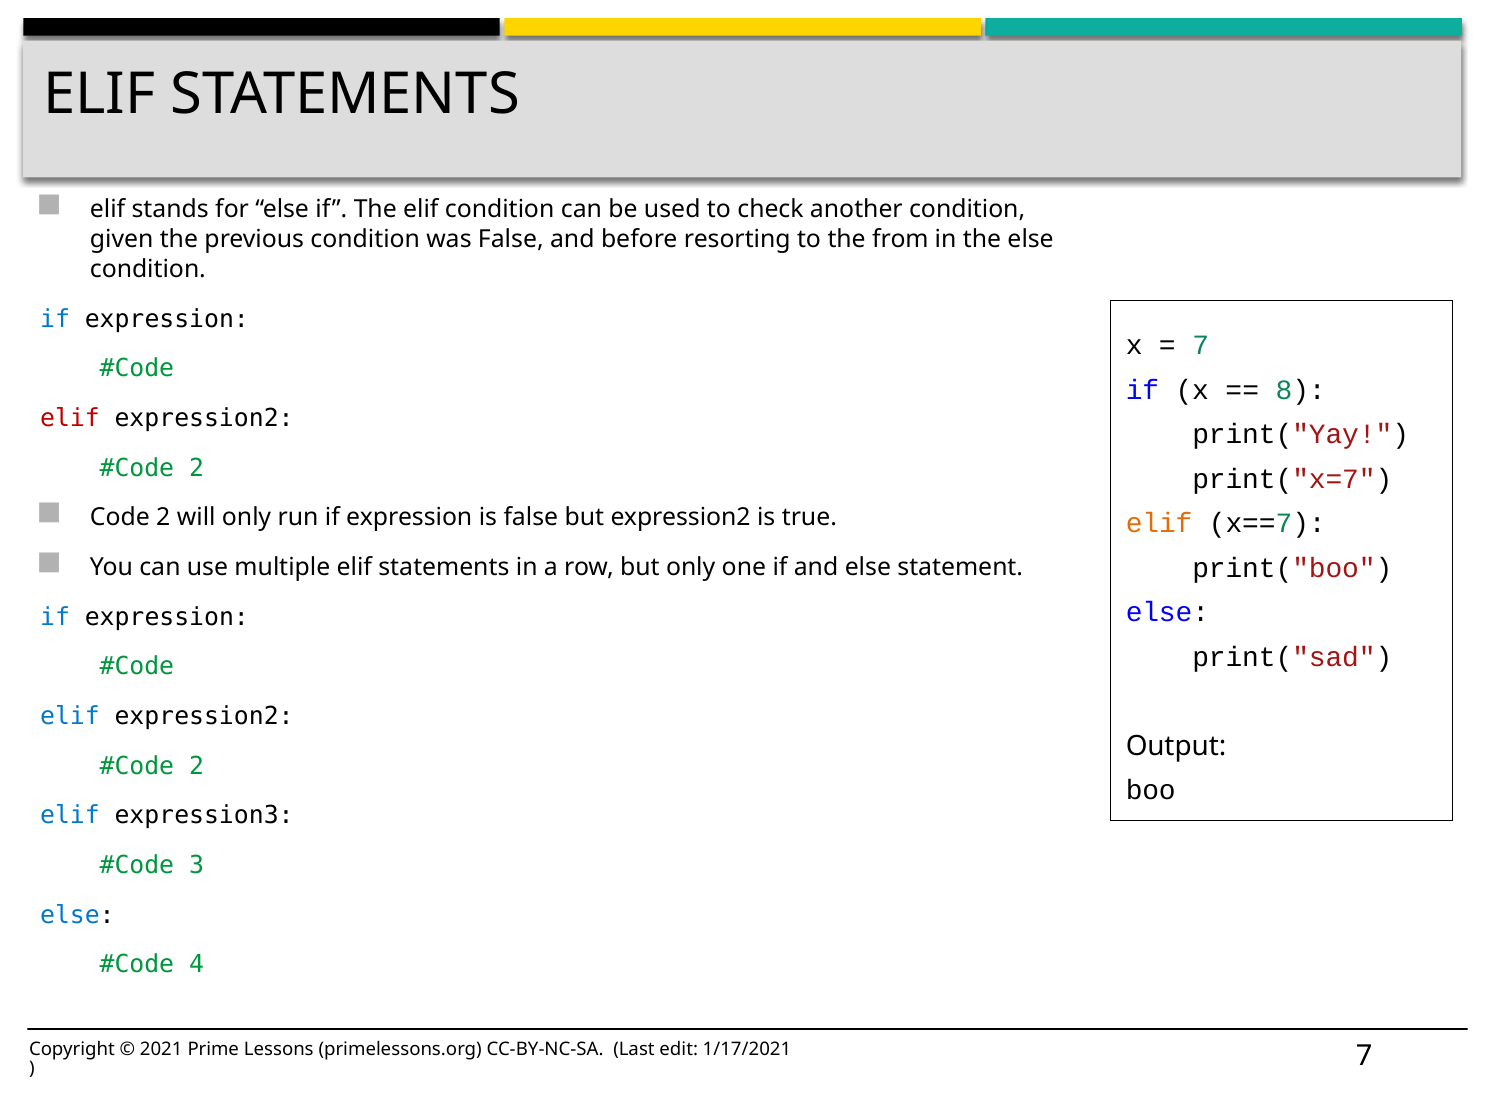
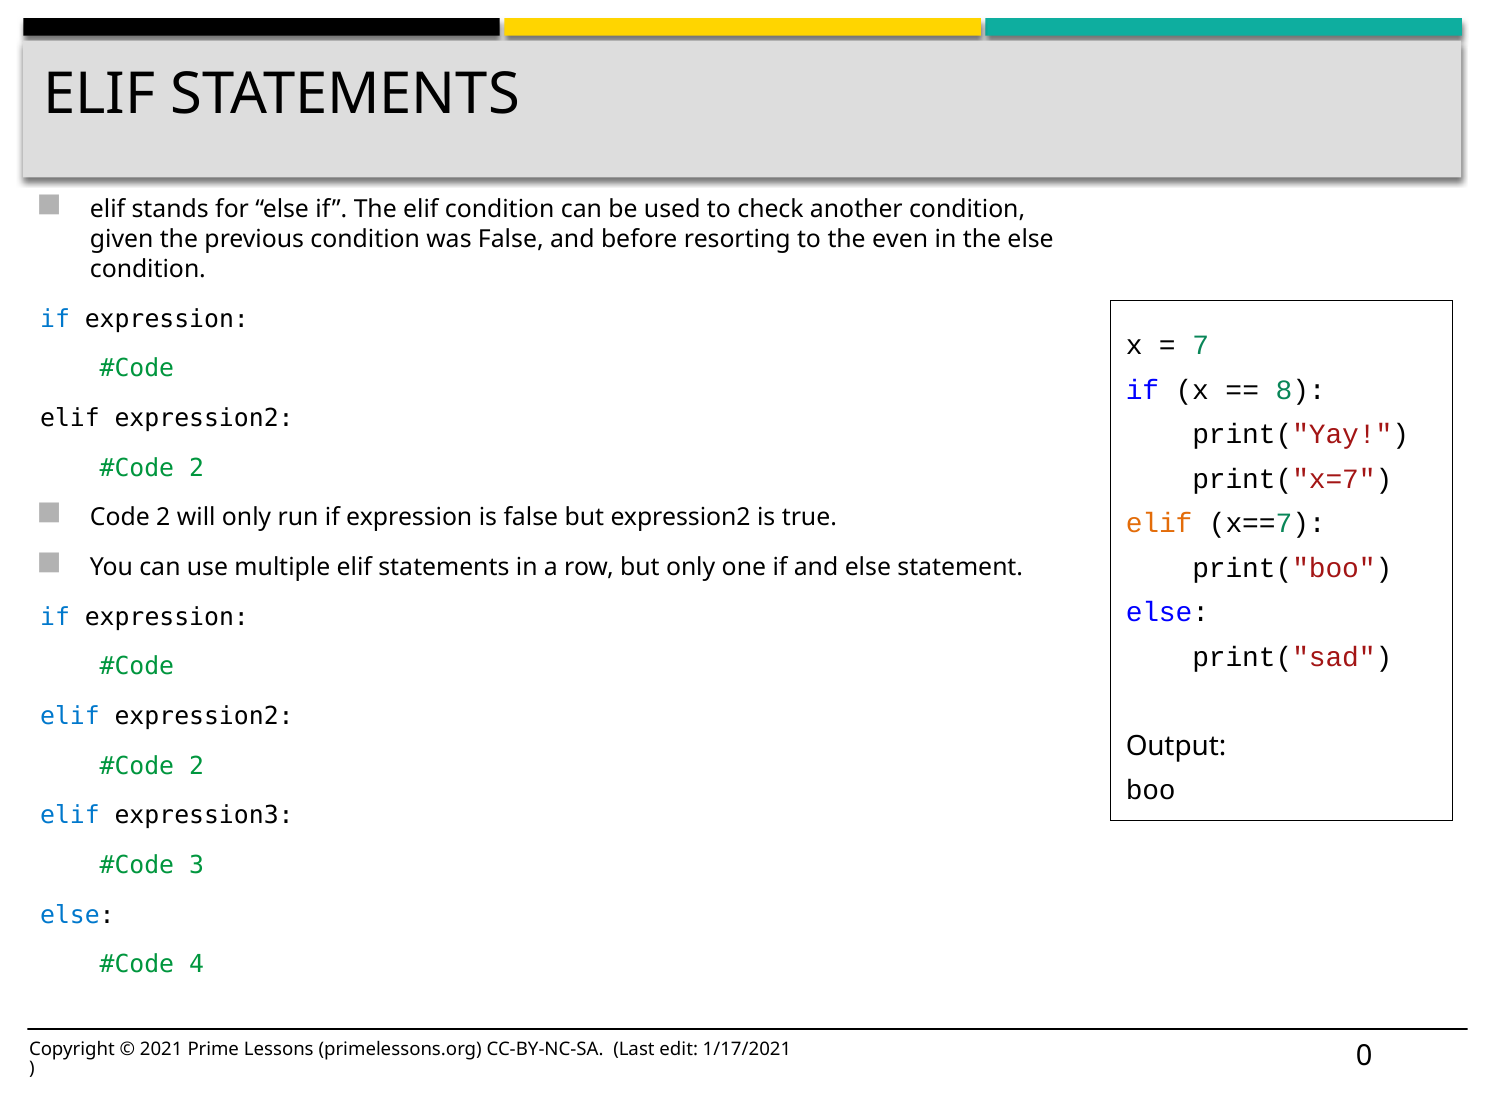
from: from -> even
elif at (70, 418) colour: red -> black
7 at (1364, 1055): 7 -> 0
